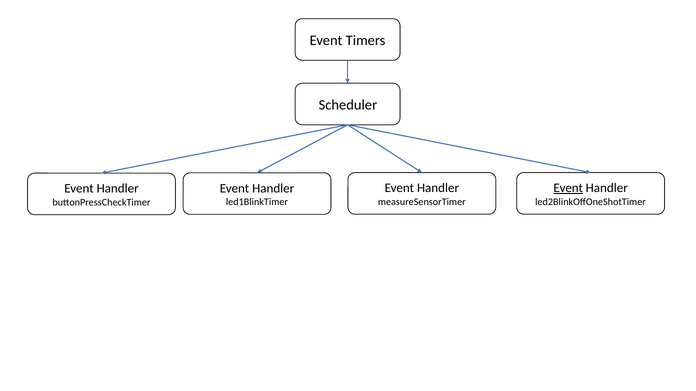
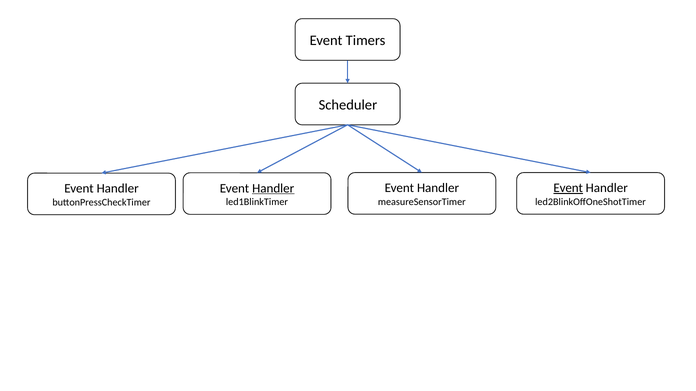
Handler at (273, 188) underline: none -> present
